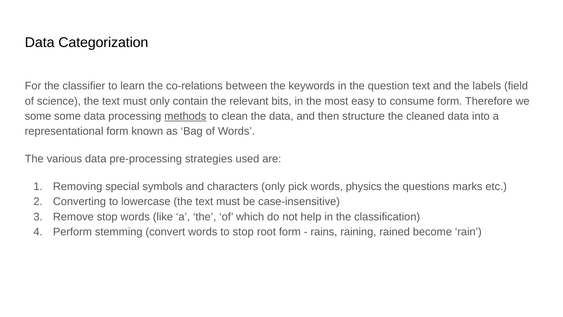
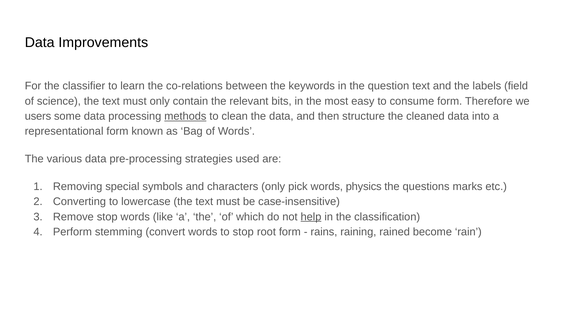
Categorization: Categorization -> Improvements
some at (38, 116): some -> users
help underline: none -> present
